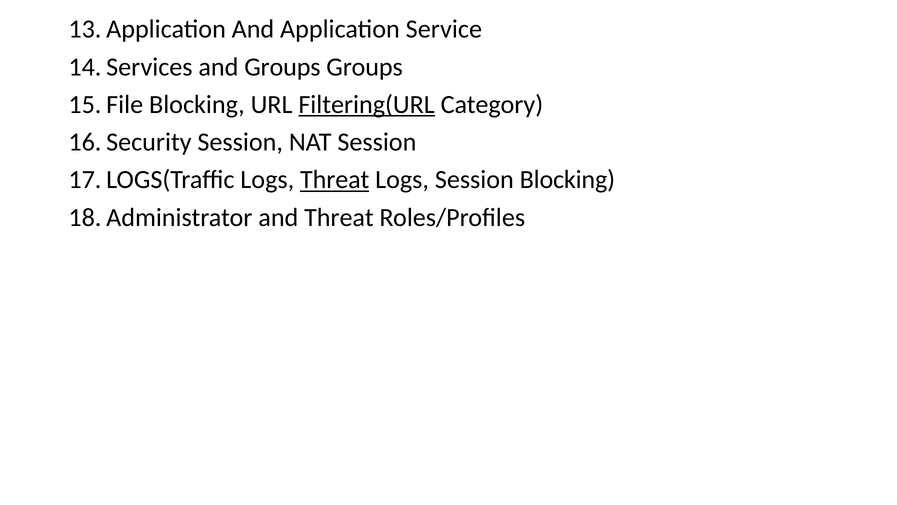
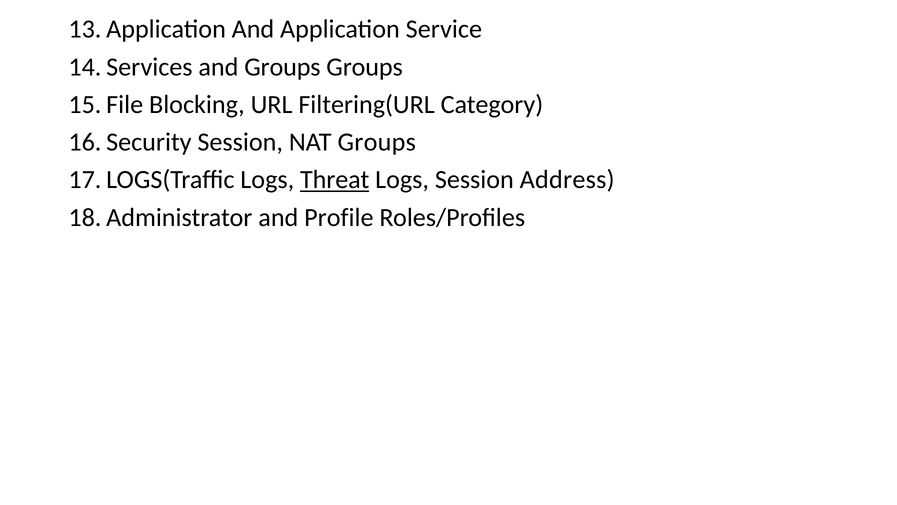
Filtering(URL underline: present -> none
NAT Session: Session -> Groups
Session Blocking: Blocking -> Address
and Threat: Threat -> Profile
